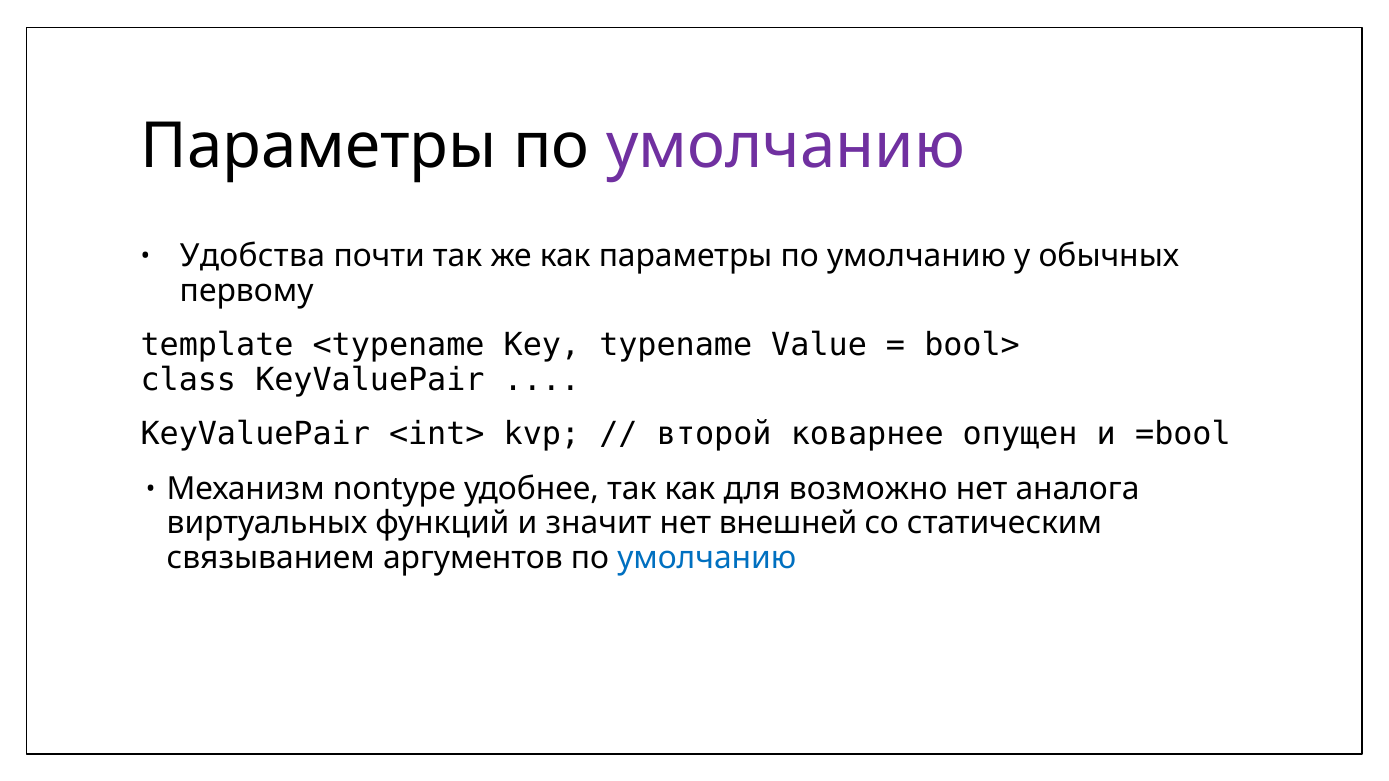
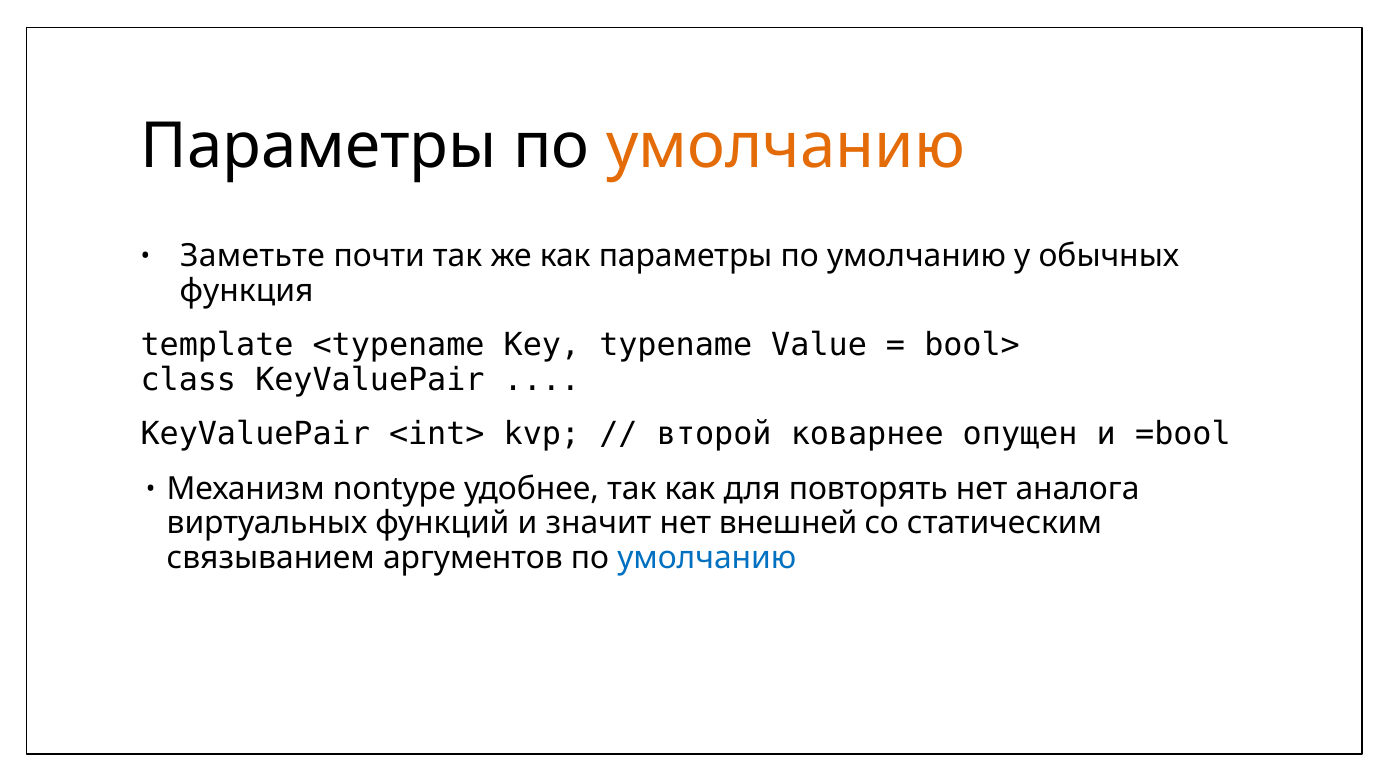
умолчанию at (786, 146) colour: purple -> orange
Удобства: Удобства -> Заметьте
первому: первому -> функция
возможно: возможно -> повторять
